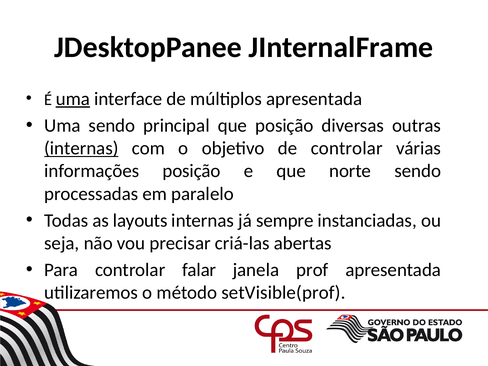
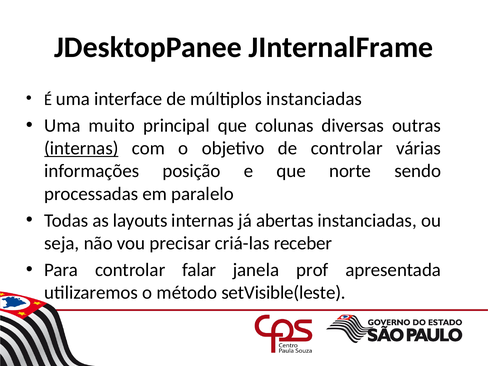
uma at (73, 99) underline: present -> none
múltiplos apresentada: apresentada -> instanciadas
Uma sendo: sendo -> muito
que posição: posição -> colunas
sempre: sempre -> abertas
abertas: abertas -> receber
setVisible(prof: setVisible(prof -> setVisible(leste
